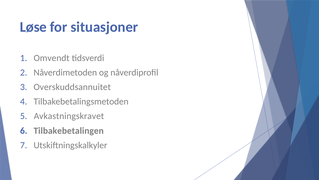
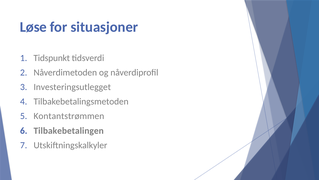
Omvendt: Omvendt -> Tidspunkt
Overskuddsannuitet: Overskuddsannuitet -> Investeringsutlegget
Avkastningskravet: Avkastningskravet -> Kontantstrømmen
